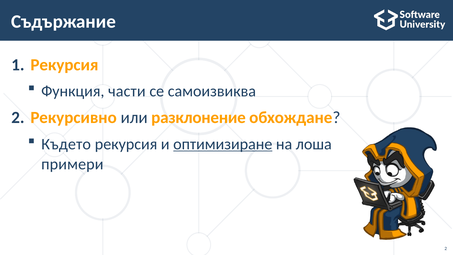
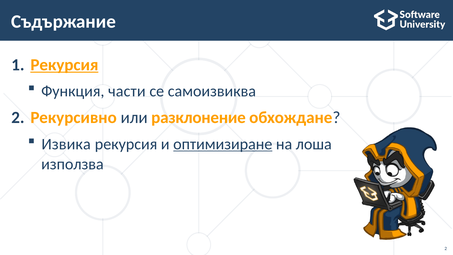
Рекурсия at (64, 65) underline: none -> present
Където: Където -> Извика
примери: примери -> използва
